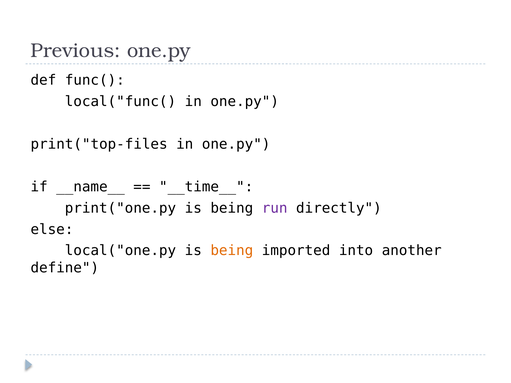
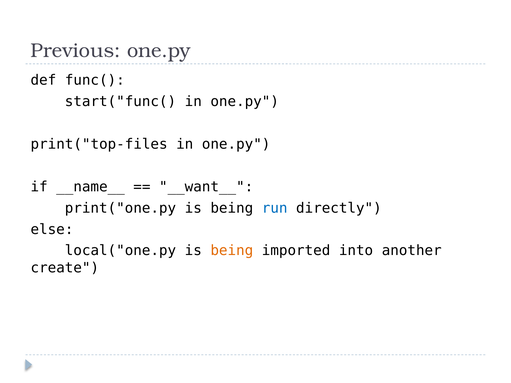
local("func(: local("func( -> start("func(
__time__: __time__ -> __want__
run colour: purple -> blue
define: define -> create
